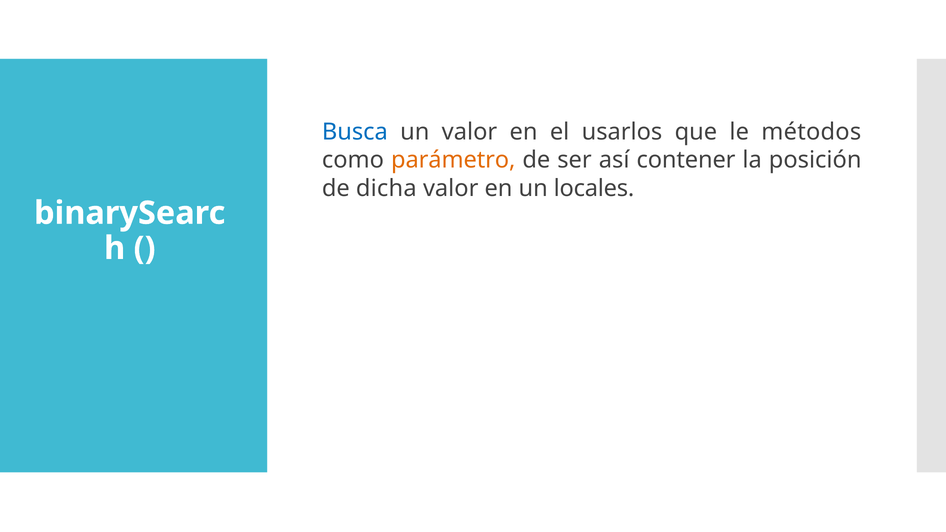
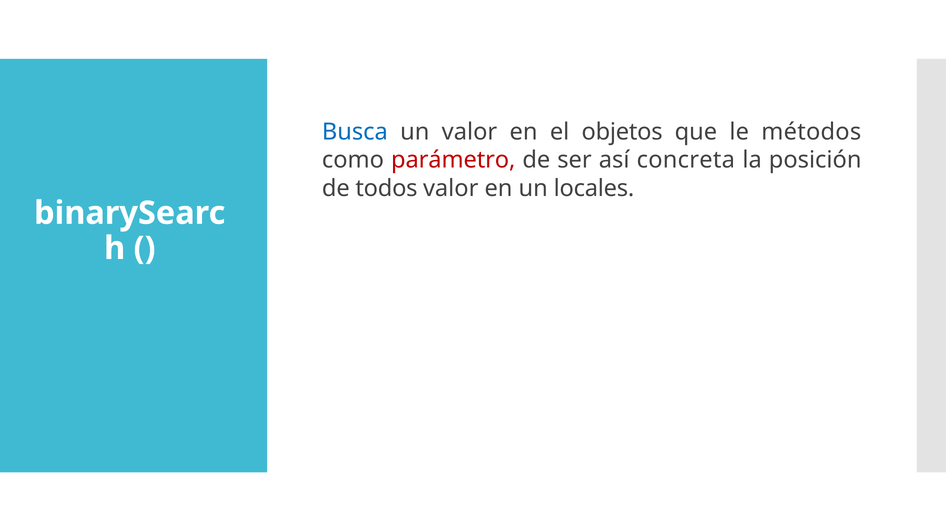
usarlos: usarlos -> objetos
parámetro colour: orange -> red
contener: contener -> concreta
dicha: dicha -> todos
